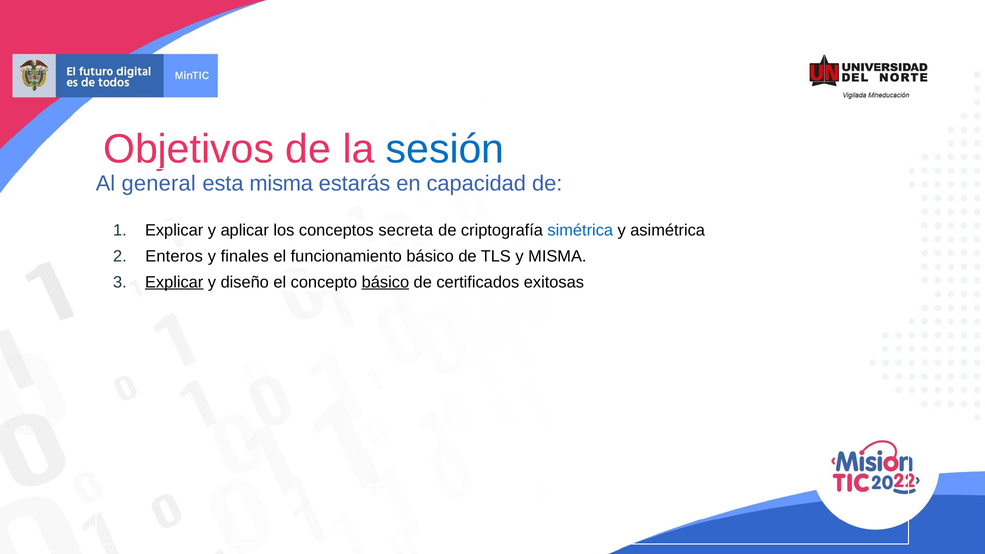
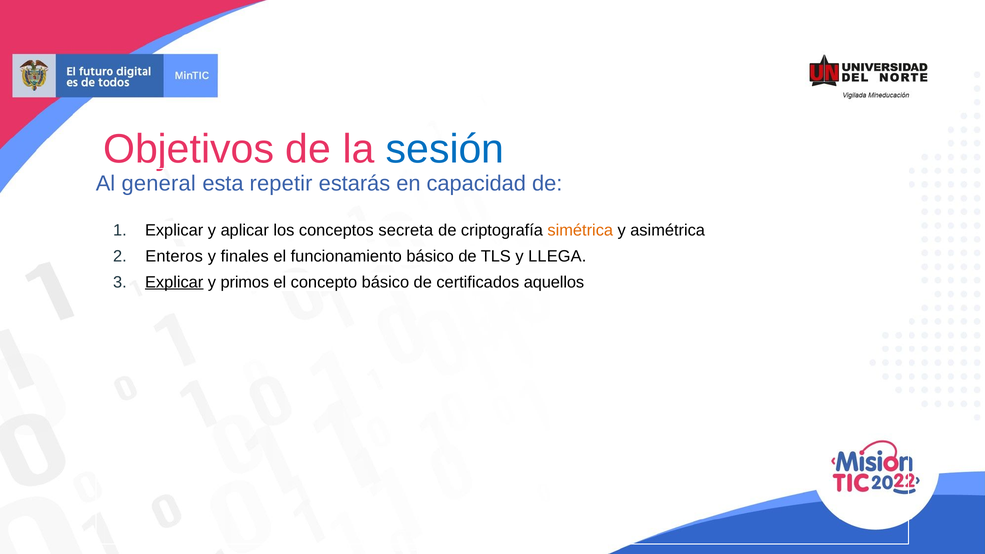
esta misma: misma -> repetir
simétrica colour: blue -> orange
y MISMA: MISMA -> LLEGA
diseño: diseño -> primos
básico at (385, 282) underline: present -> none
exitosas: exitosas -> aquellos
